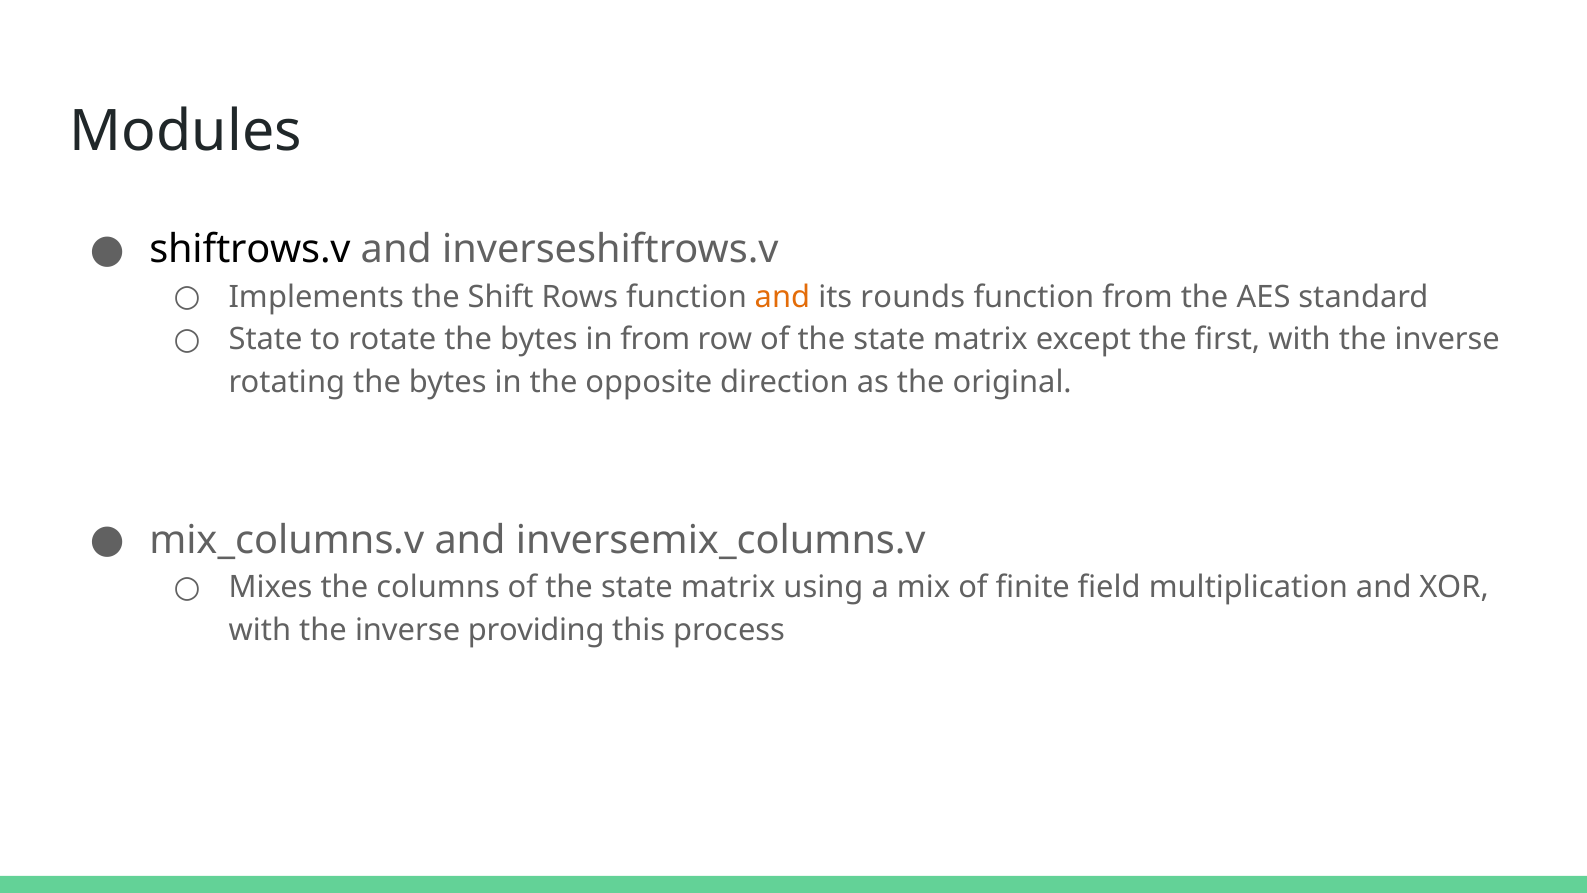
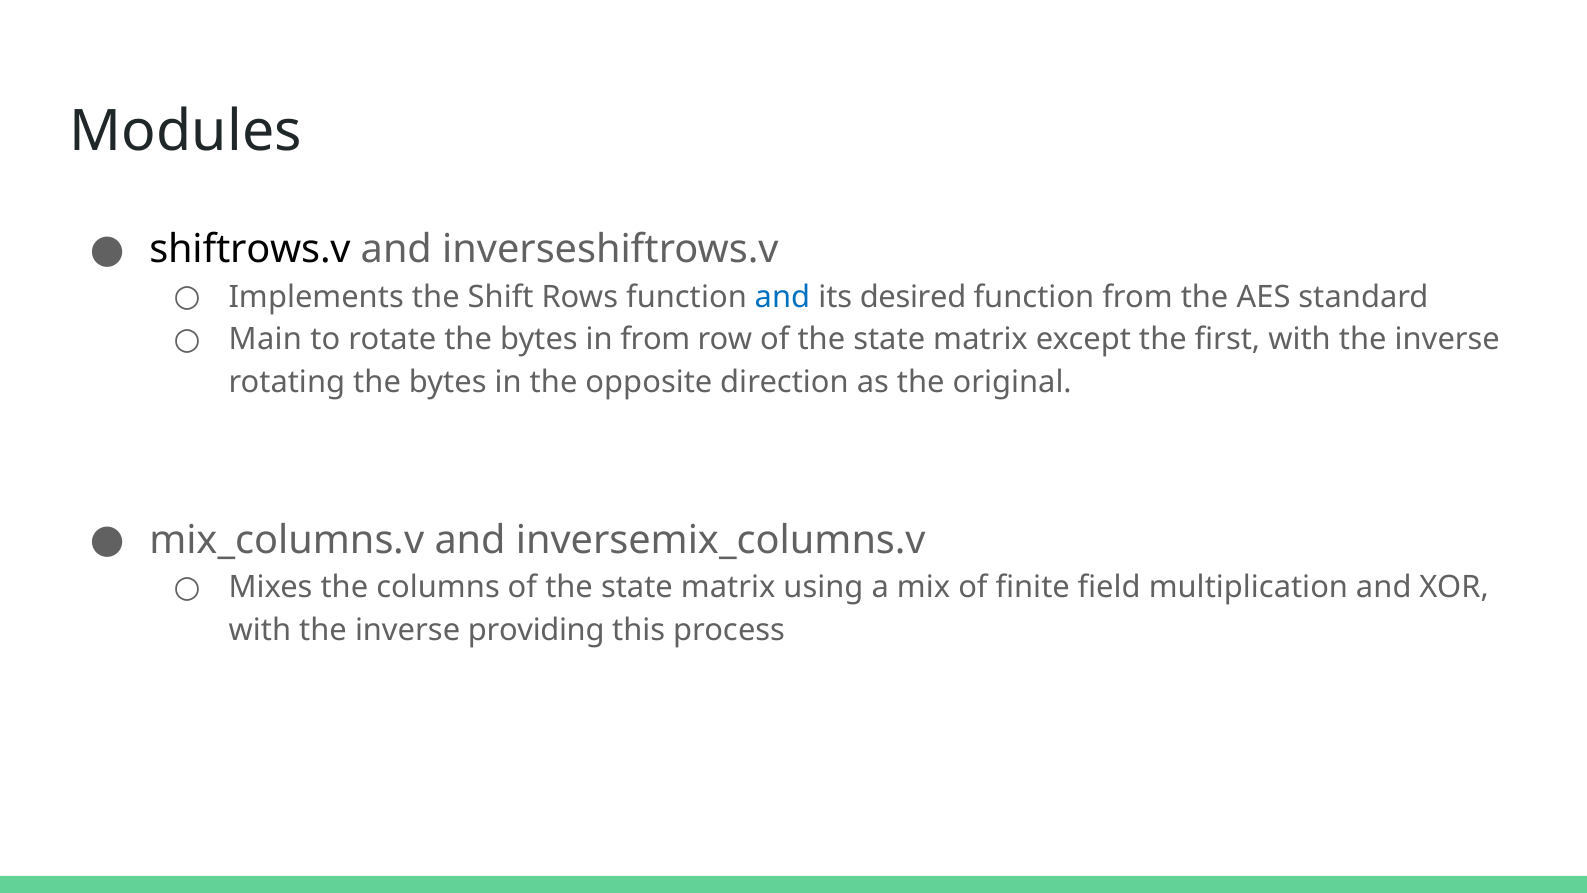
and at (782, 297) colour: orange -> blue
rounds: rounds -> desired
State at (266, 340): State -> Main
